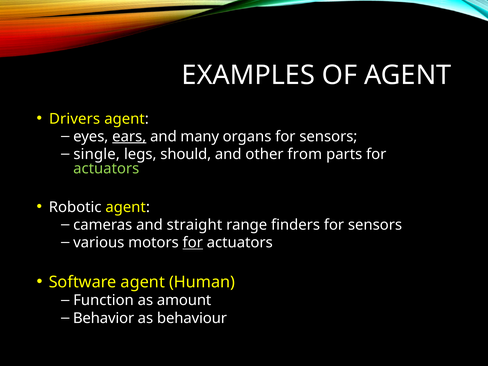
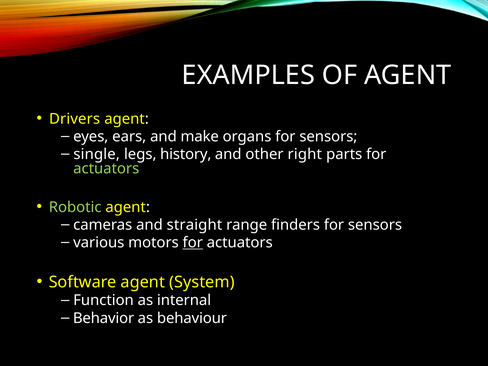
ears underline: present -> none
many: many -> make
should: should -> history
from: from -> right
Robotic colour: white -> light green
Human: Human -> System
amount: amount -> internal
